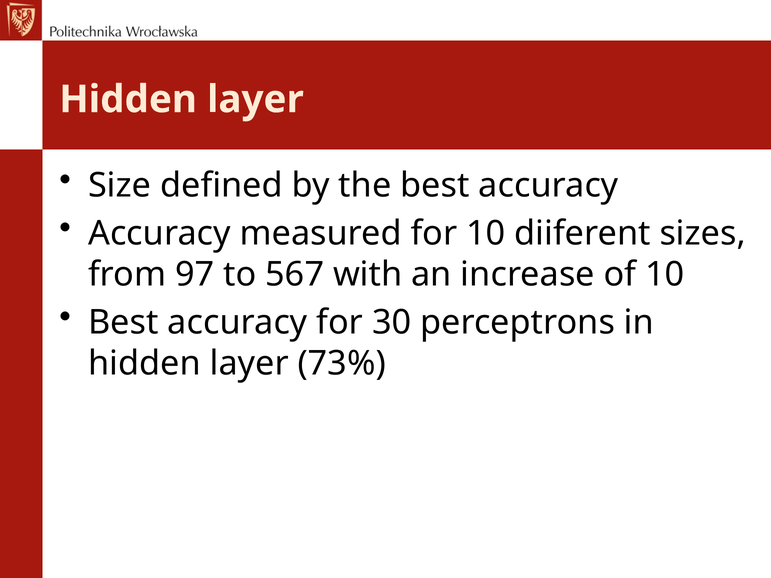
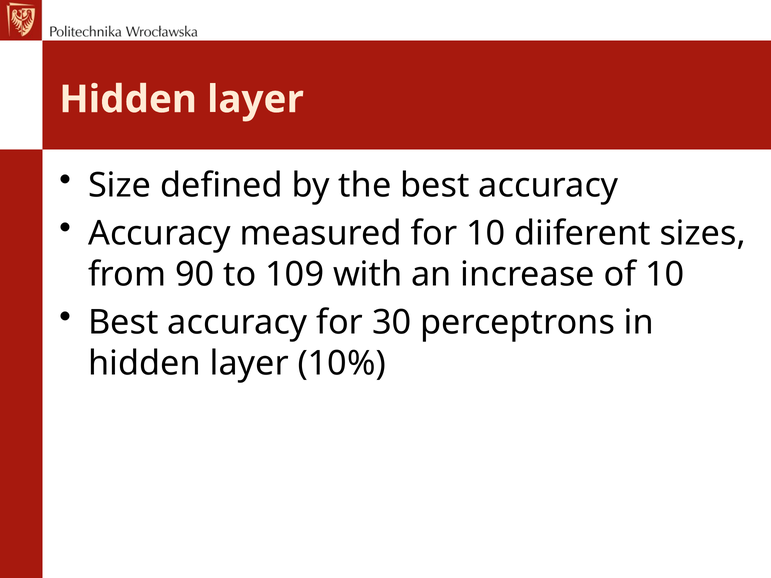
97: 97 -> 90
567: 567 -> 109
73%: 73% -> 10%
